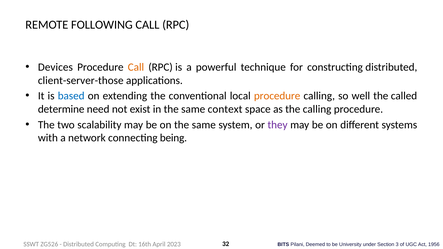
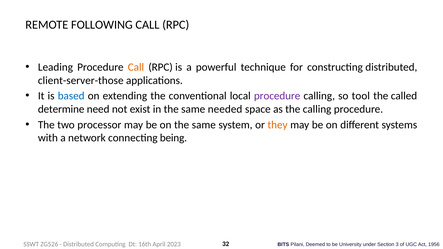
Devices: Devices -> Leading
procedure at (277, 96) colour: orange -> purple
well: well -> tool
context: context -> needed
scalability: scalability -> processor
they colour: purple -> orange
